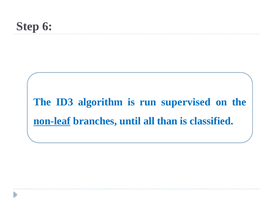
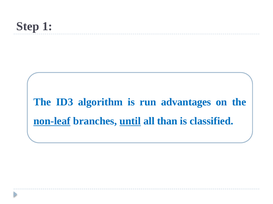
6: 6 -> 1
supervised: supervised -> advantages
until underline: none -> present
